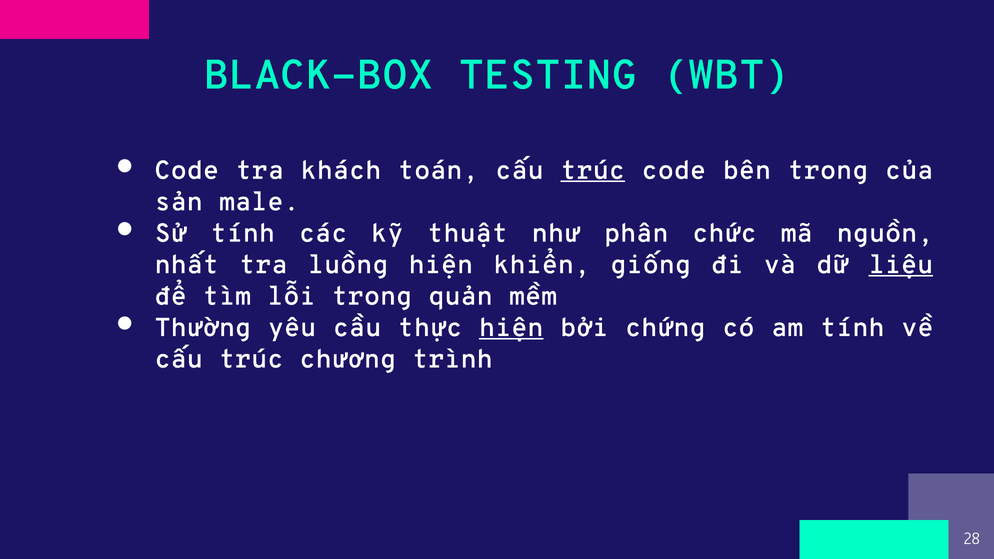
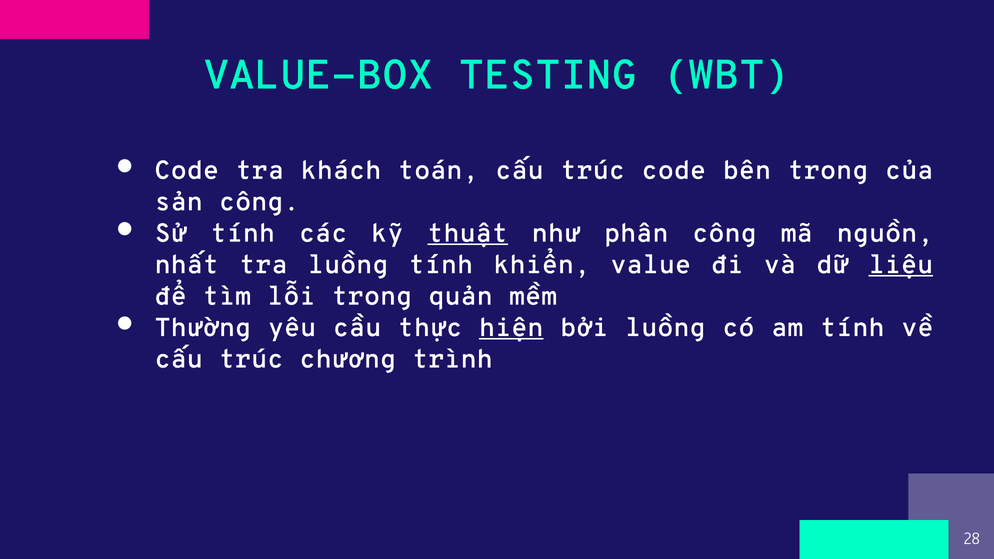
BLACK-BOX: BLACK-BOX -> VALUE-BOX
trúc at (593, 170) underline: present -> none
sản male: male -> công
thuật underline: none -> present
phân chức: chức -> công
luồng hiện: hiện -> tính
giống: giống -> value
bởi chứng: chứng -> luồng
